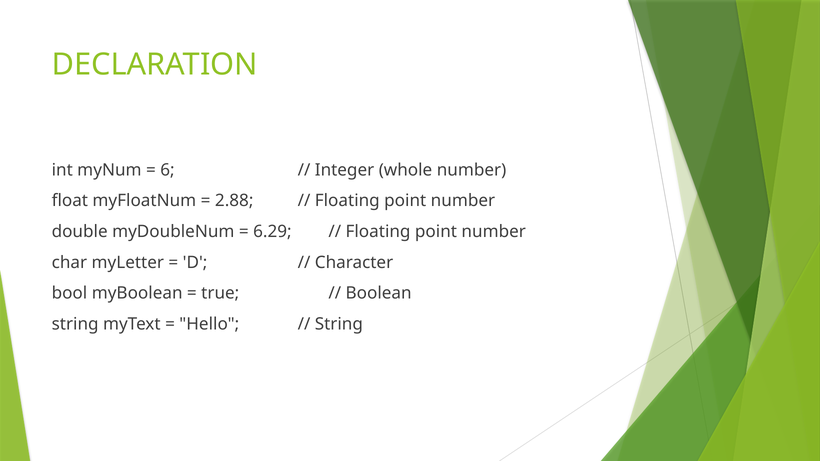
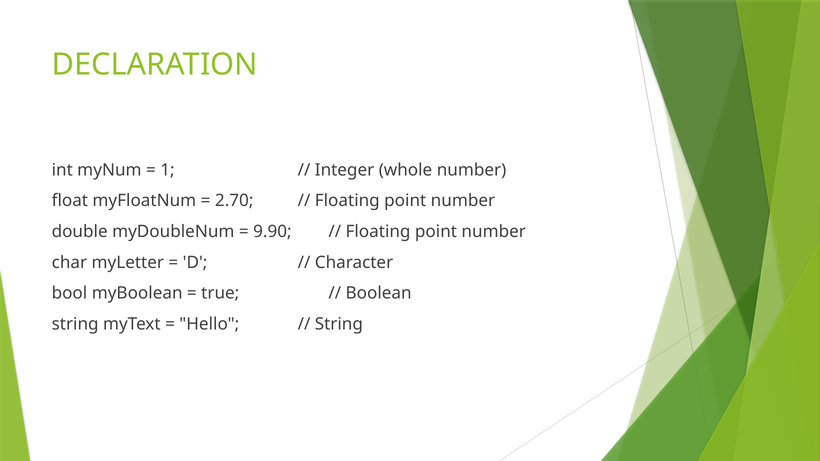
6: 6 -> 1
2.88: 2.88 -> 2.70
6.29: 6.29 -> 9.90
